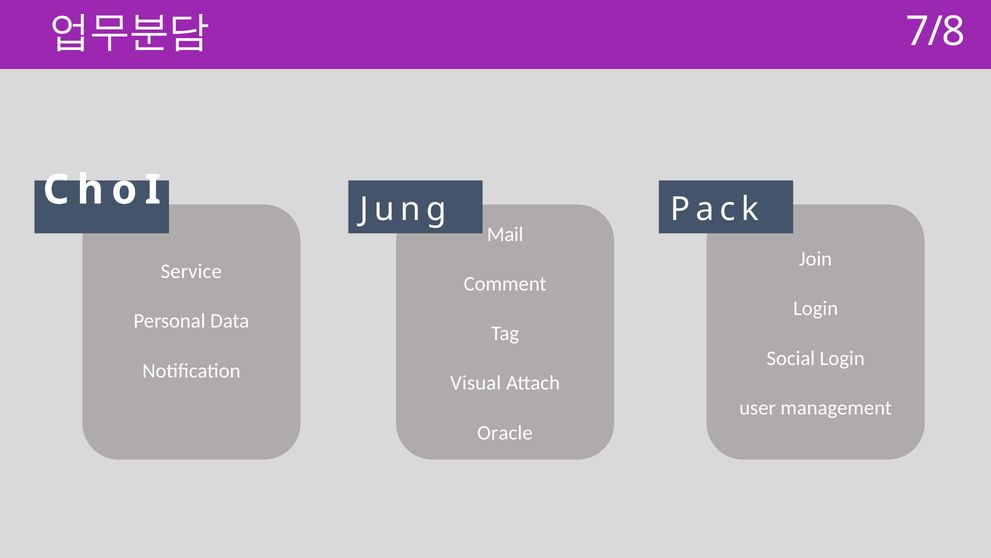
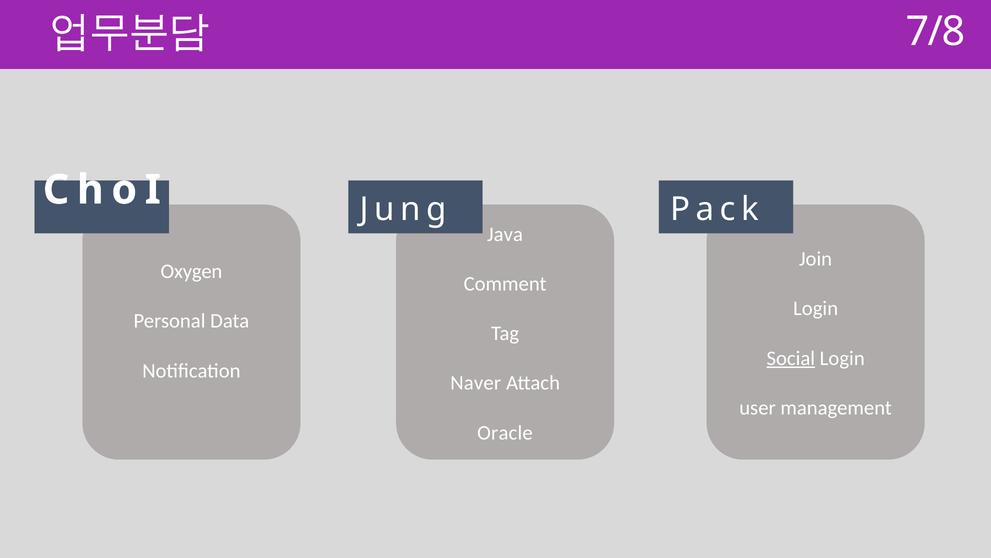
Mail: Mail -> Java
Service: Service -> Oxygen
Social underline: none -> present
Visual: Visual -> Naver
